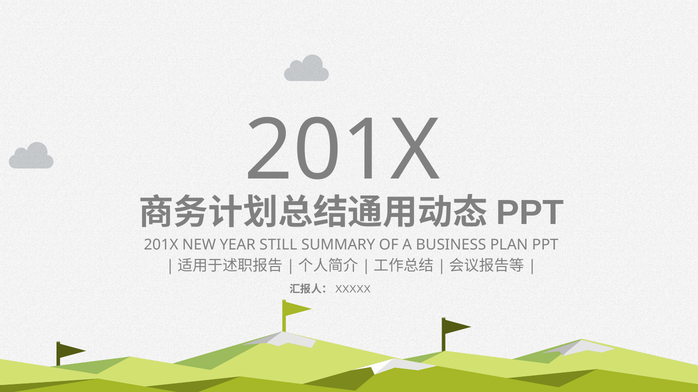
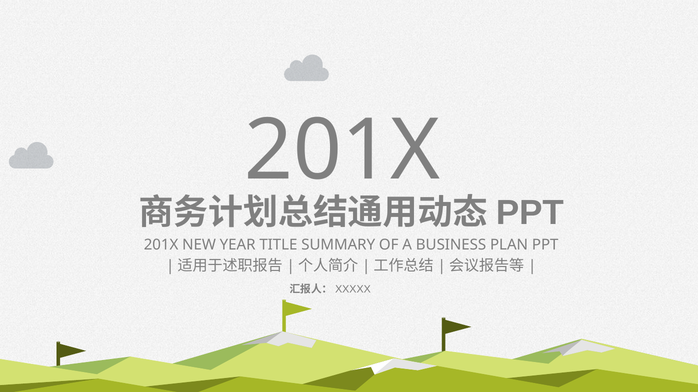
STILL: STILL -> TITLE
